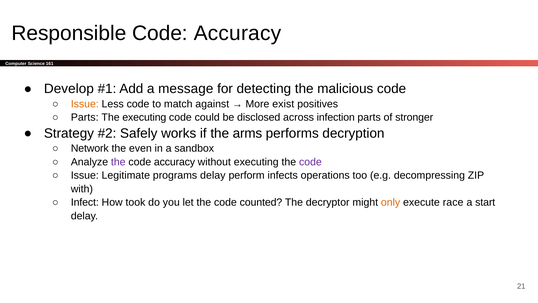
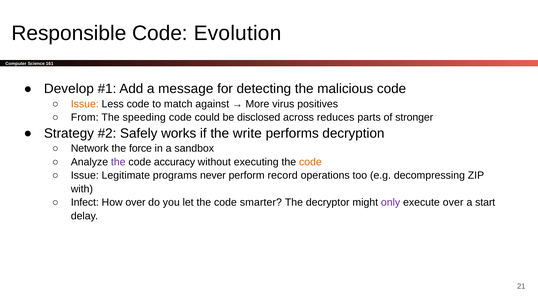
Accuracy at (238, 33): Accuracy -> Evolution
exist: exist -> virus
Parts at (85, 117): Parts -> From
The executing: executing -> speeding
infection: infection -> reduces
arms: arms -> write
even: even -> force
code at (310, 162) colour: purple -> orange
programs delay: delay -> never
infects: infects -> record
How took: took -> over
counted: counted -> smarter
only colour: orange -> purple
execute race: race -> over
